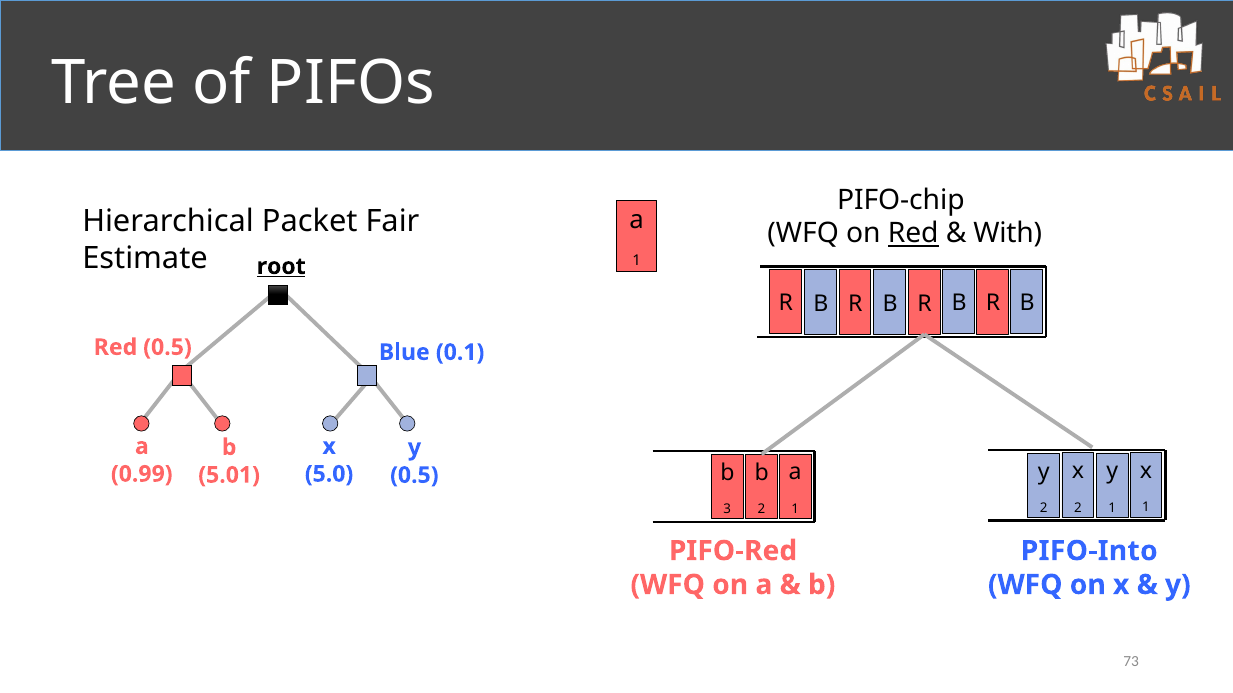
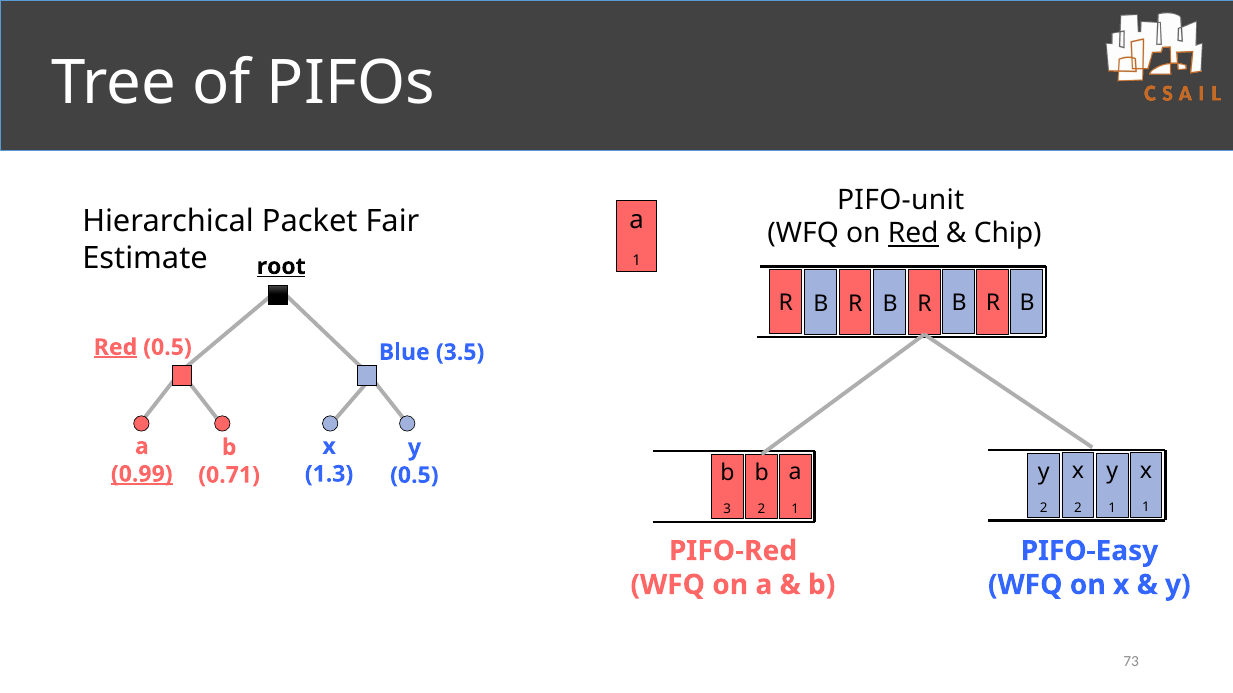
PIFO-chip: PIFO-chip -> PIFO-unit
With: With -> Chip
Red at (115, 348) underline: none -> present
0.1: 0.1 -> 3.5
0.99 underline: none -> present
5.0: 5.0 -> 1.3
5.01: 5.01 -> 0.71
PIFO-Into: PIFO-Into -> PIFO-Easy
